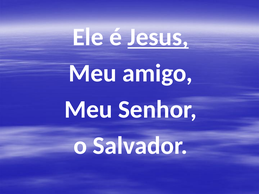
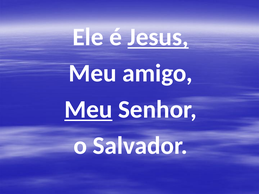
Meu at (88, 110) underline: none -> present
